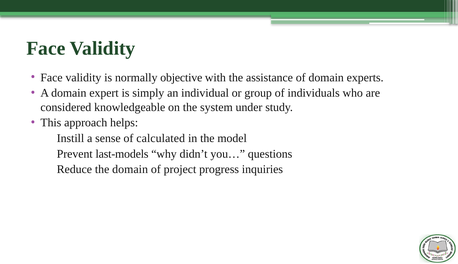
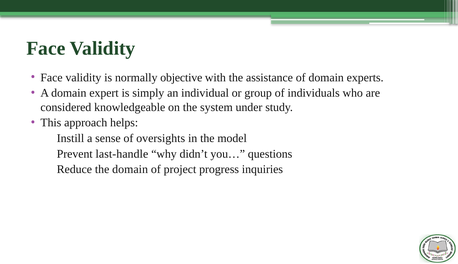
calculated: calculated -> oversights
last-models: last-models -> last-handle
